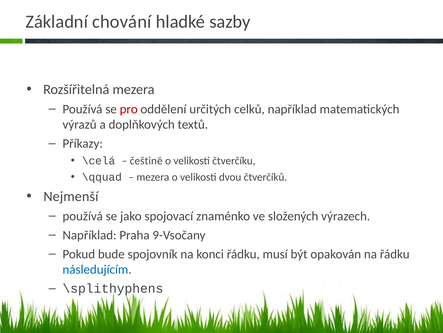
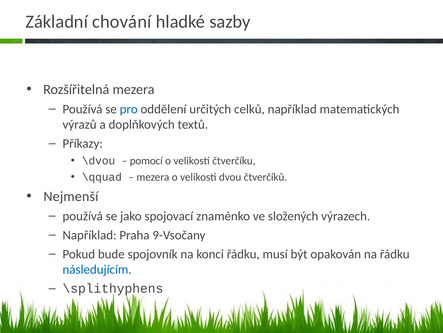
pro colour: red -> blue
\celá: \celá -> \dvou
češtině: češtině -> pomocí
